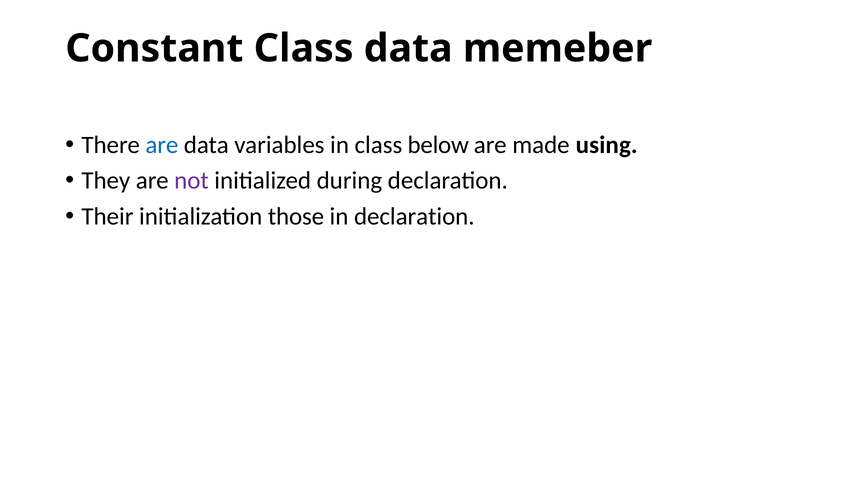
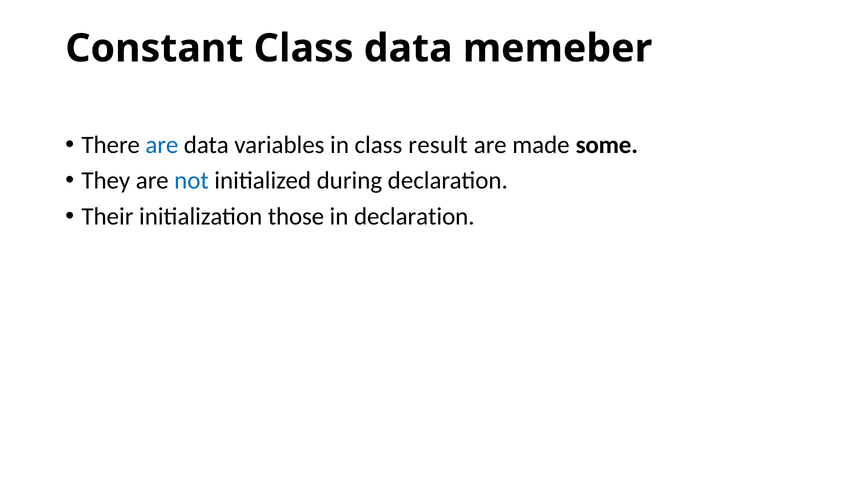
below: below -> result
using: using -> some
not colour: purple -> blue
